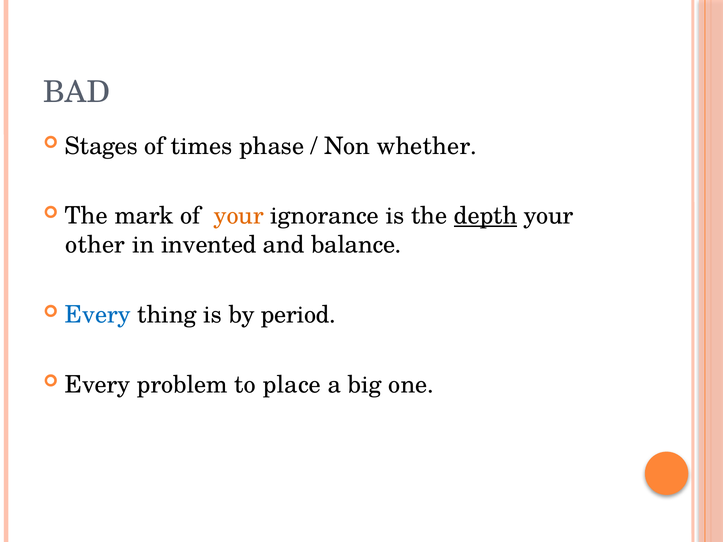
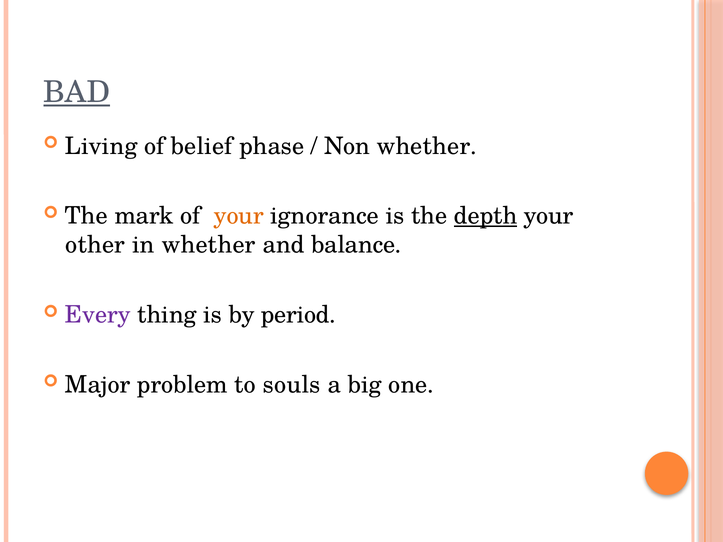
BAD underline: none -> present
Stages: Stages -> Living
times: times -> belief
in invented: invented -> whether
Every at (98, 315) colour: blue -> purple
Every at (98, 385): Every -> Major
place: place -> souls
